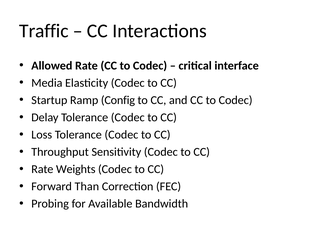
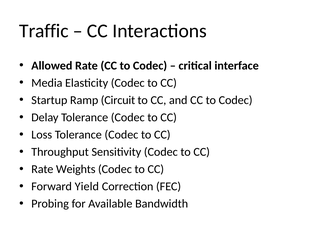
Config: Config -> Circuit
Than: Than -> Yield
